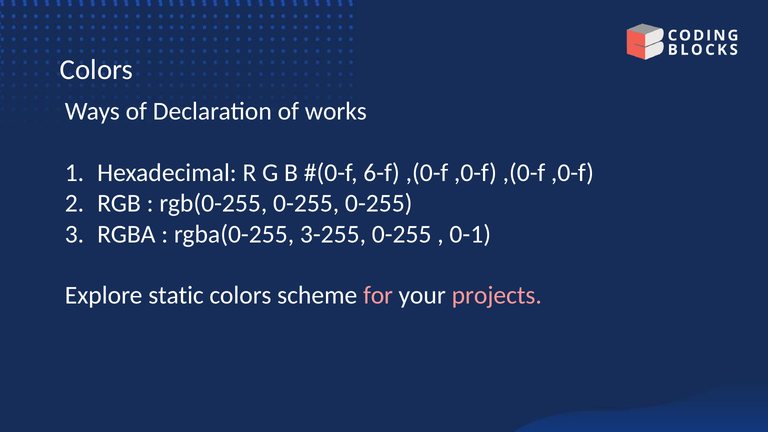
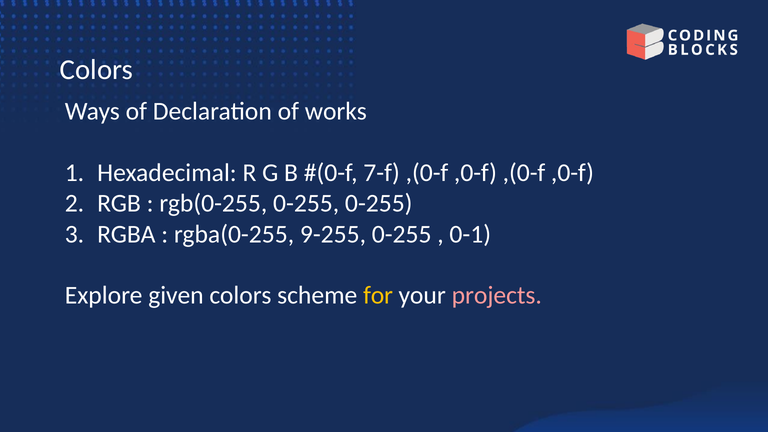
6-f: 6-f -> 7-f
3-255: 3-255 -> 9-255
static: static -> given
for colour: pink -> yellow
